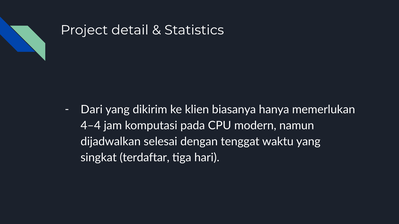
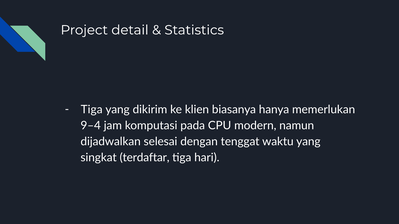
Dari at (92, 110): Dari -> Tiga
4–4: 4–4 -> 9–4
